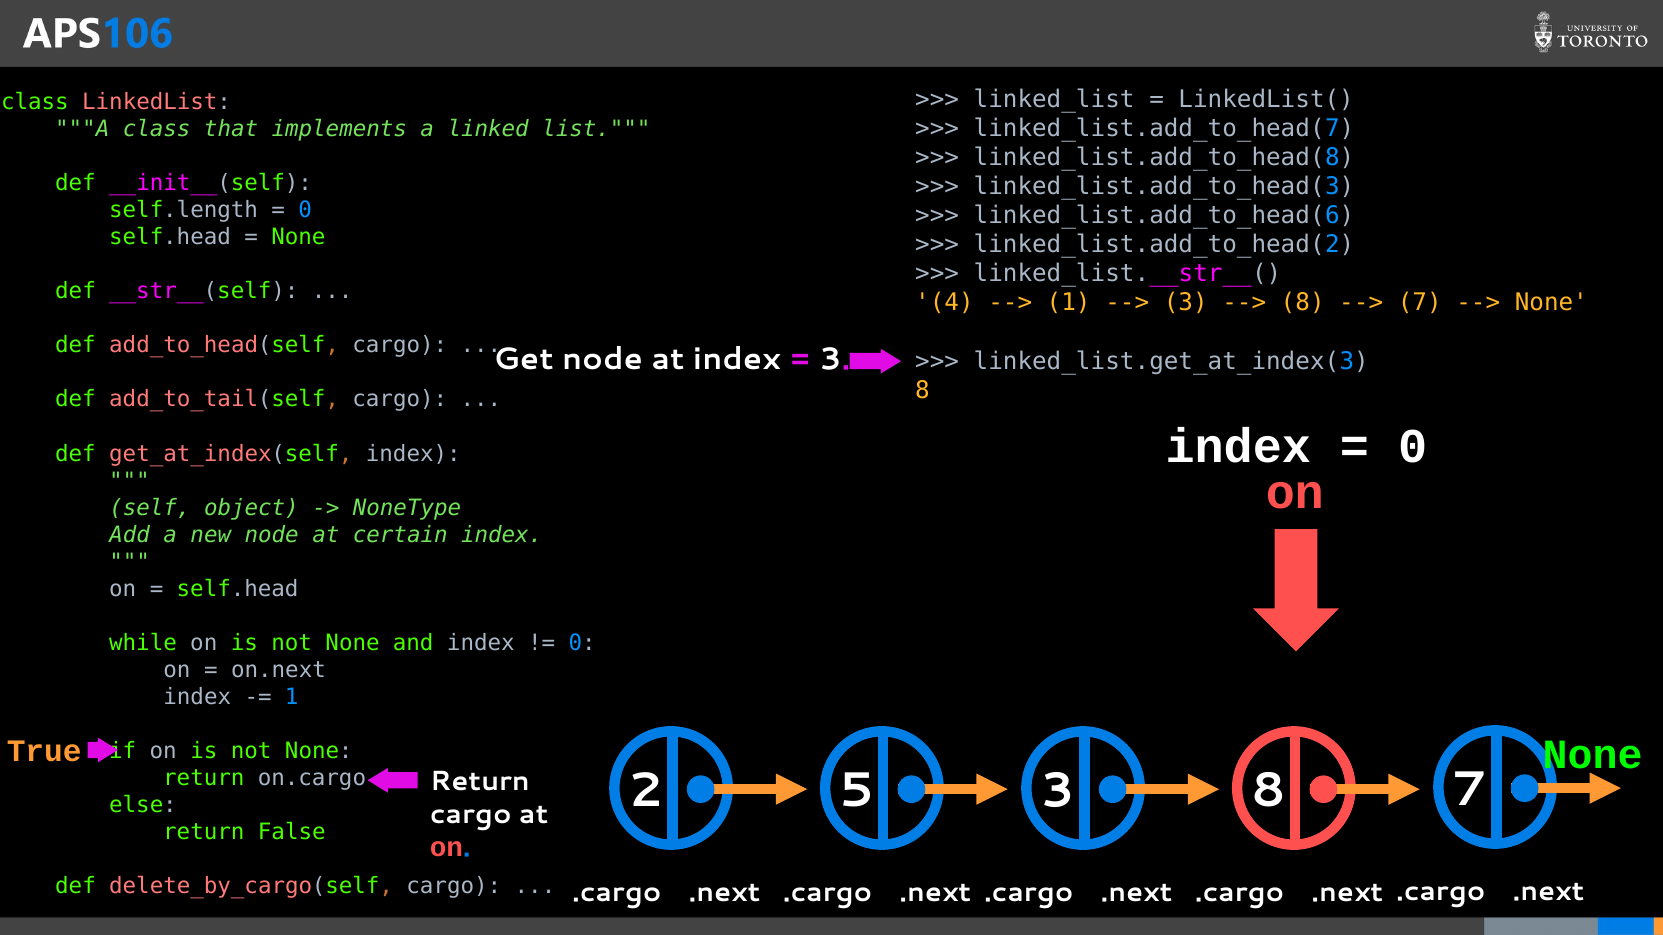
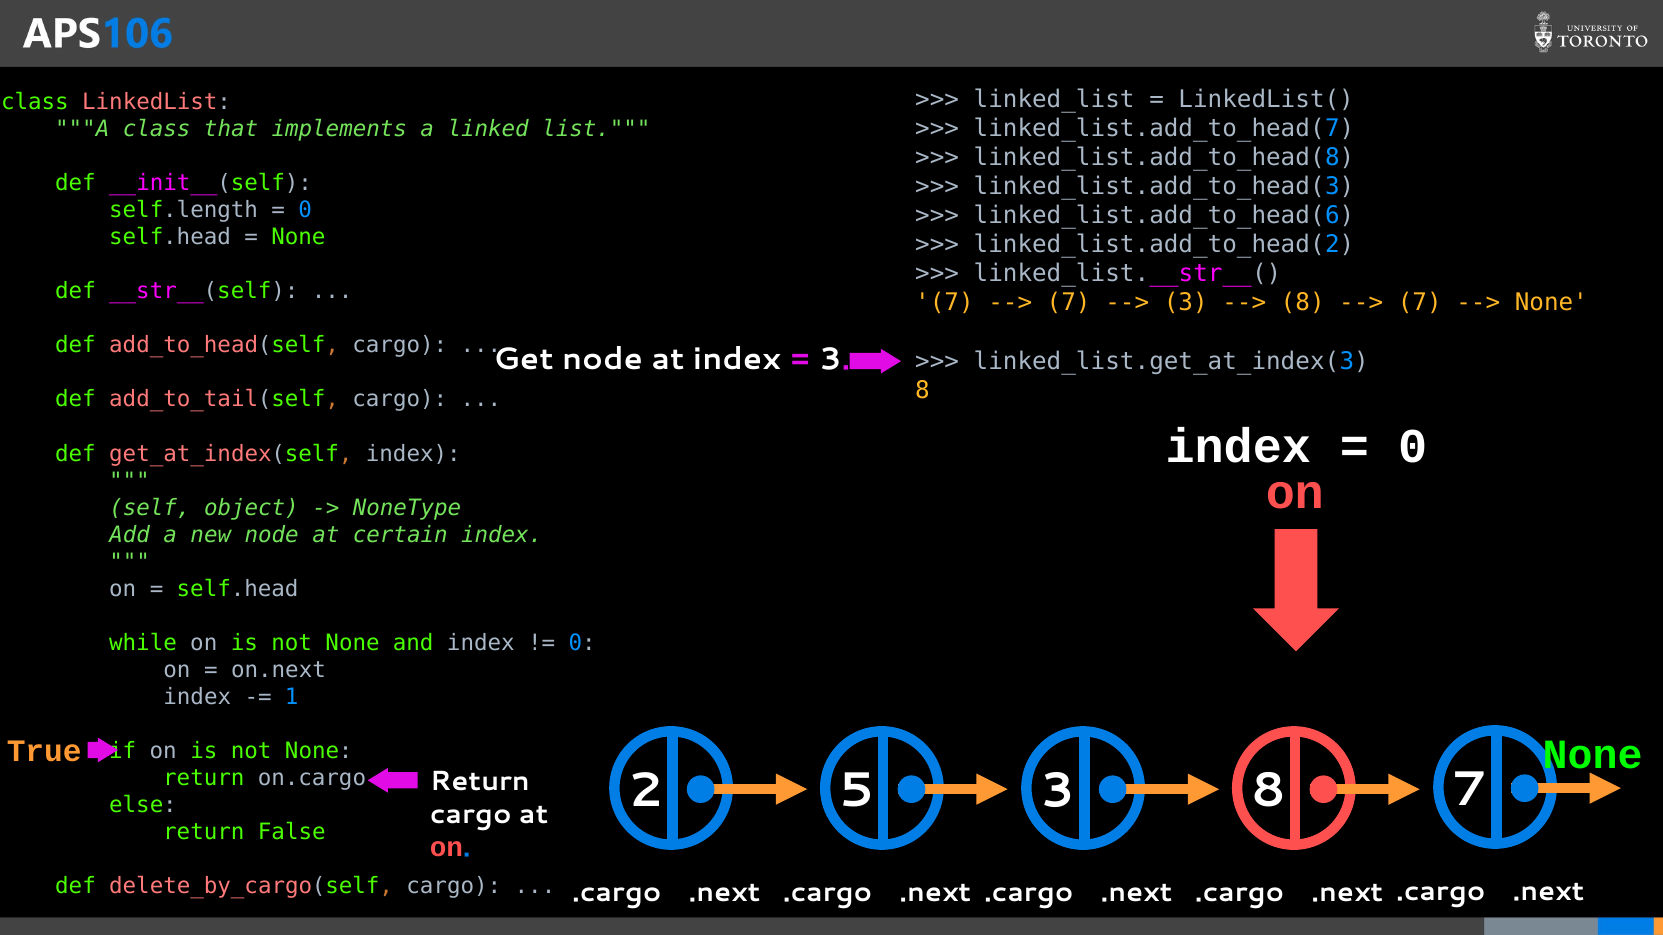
4 at (944, 303): 4 -> 7
1 at (1069, 303): 1 -> 7
